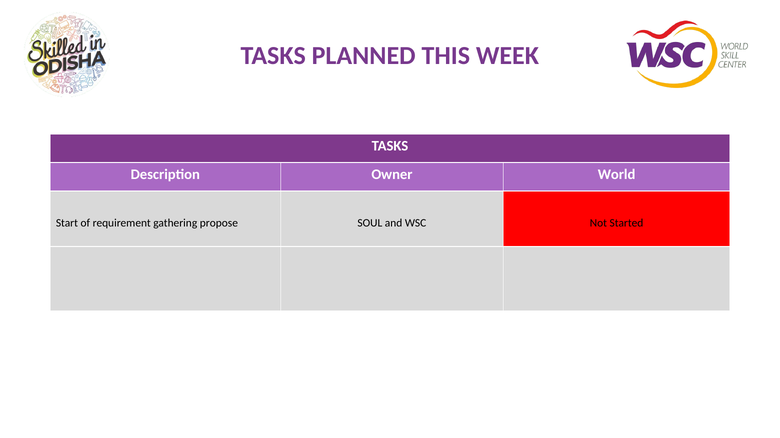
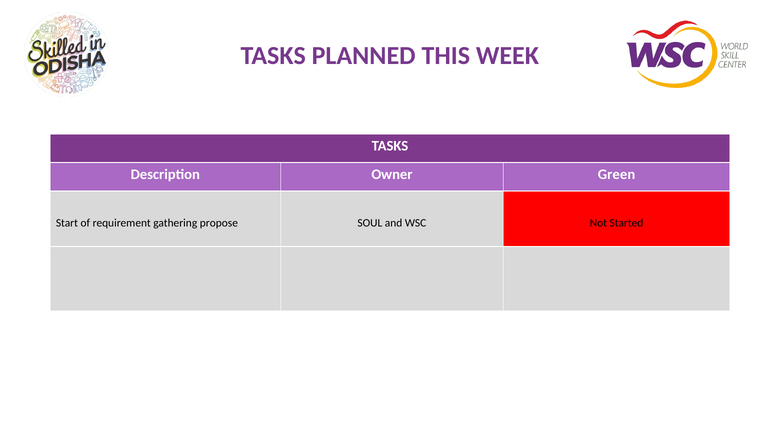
World: World -> Green
